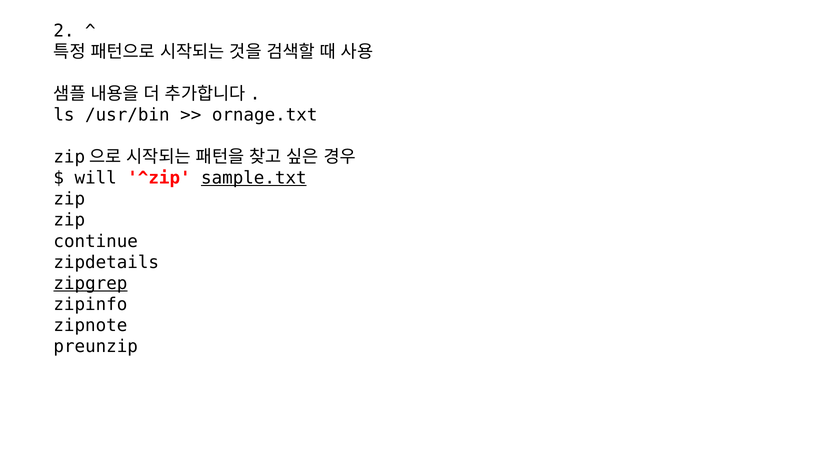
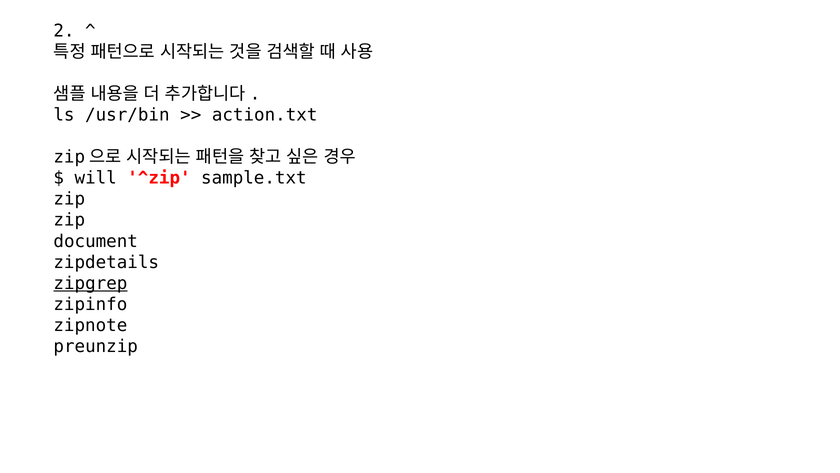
ornage.txt: ornage.txt -> action.txt
sample.txt underline: present -> none
continue: continue -> document
